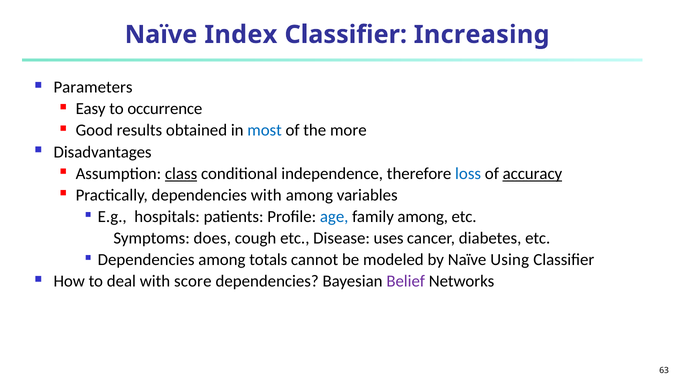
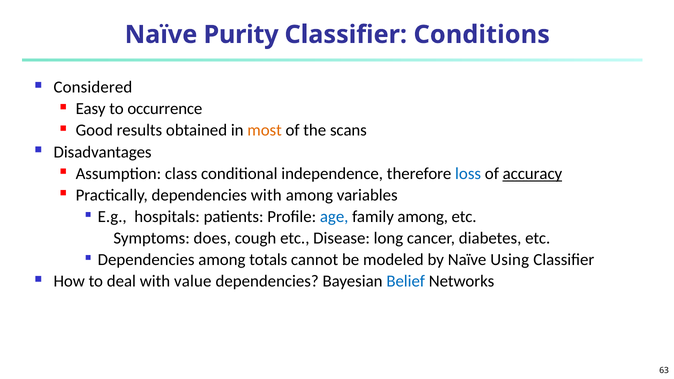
Index: Index -> Purity
Increasing: Increasing -> Conditions
Parameters: Parameters -> Considered
most colour: blue -> orange
more: more -> scans
class underline: present -> none
uses: uses -> long
score: score -> value
Belief colour: purple -> blue
